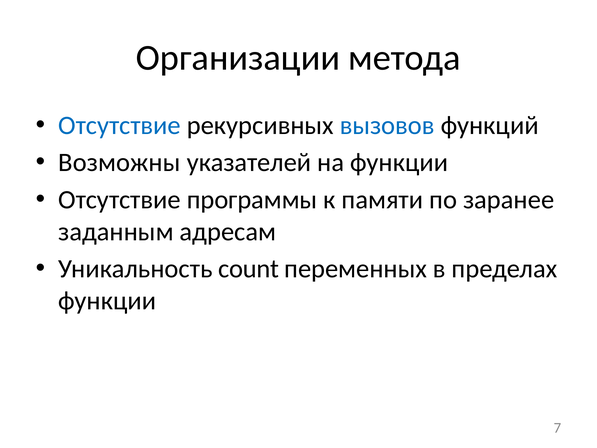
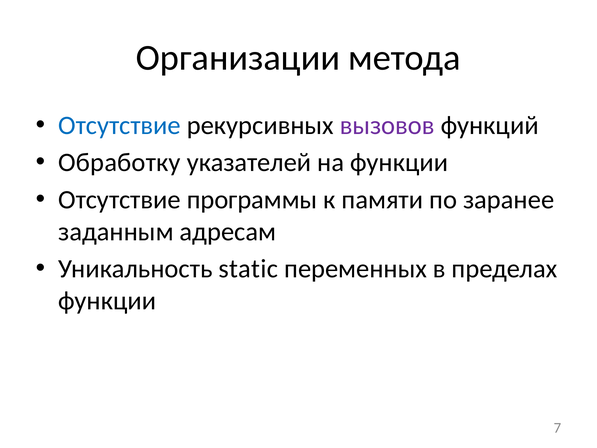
вызовов colour: blue -> purple
Возможны: Возможны -> Обработку
count: count -> static
